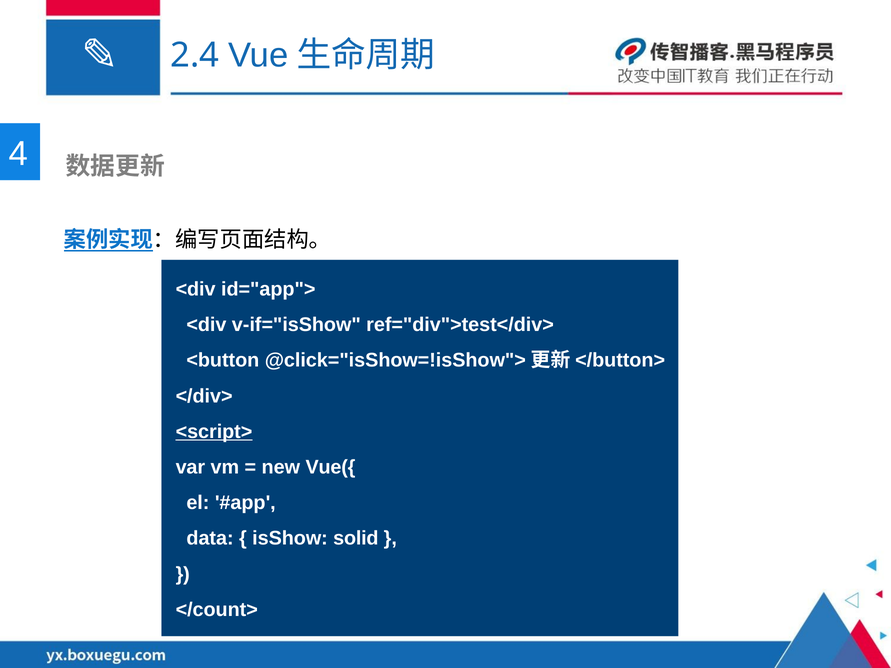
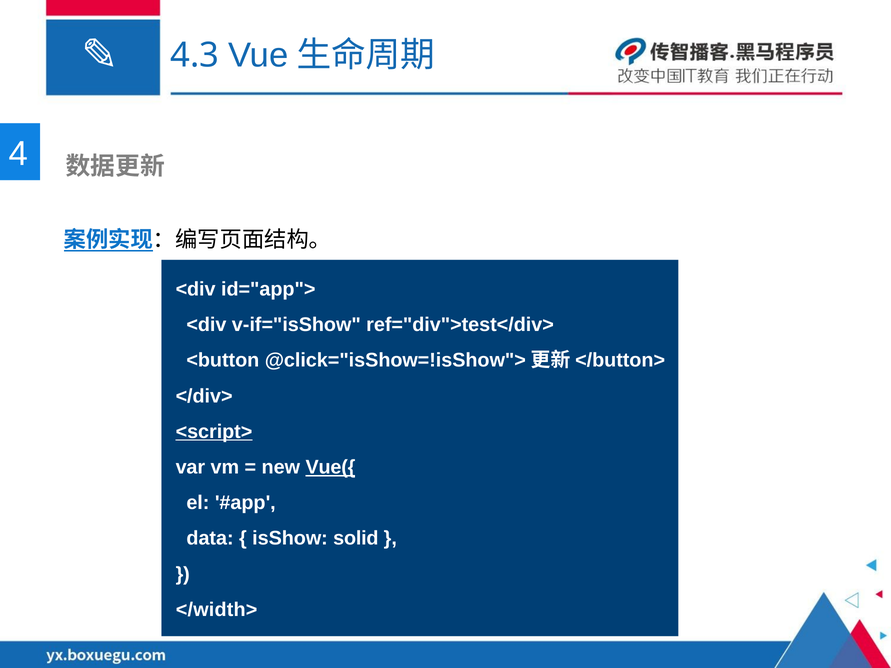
2.4: 2.4 -> 4.3
Vue({ underline: none -> present
</count>: </count> -> </width>
